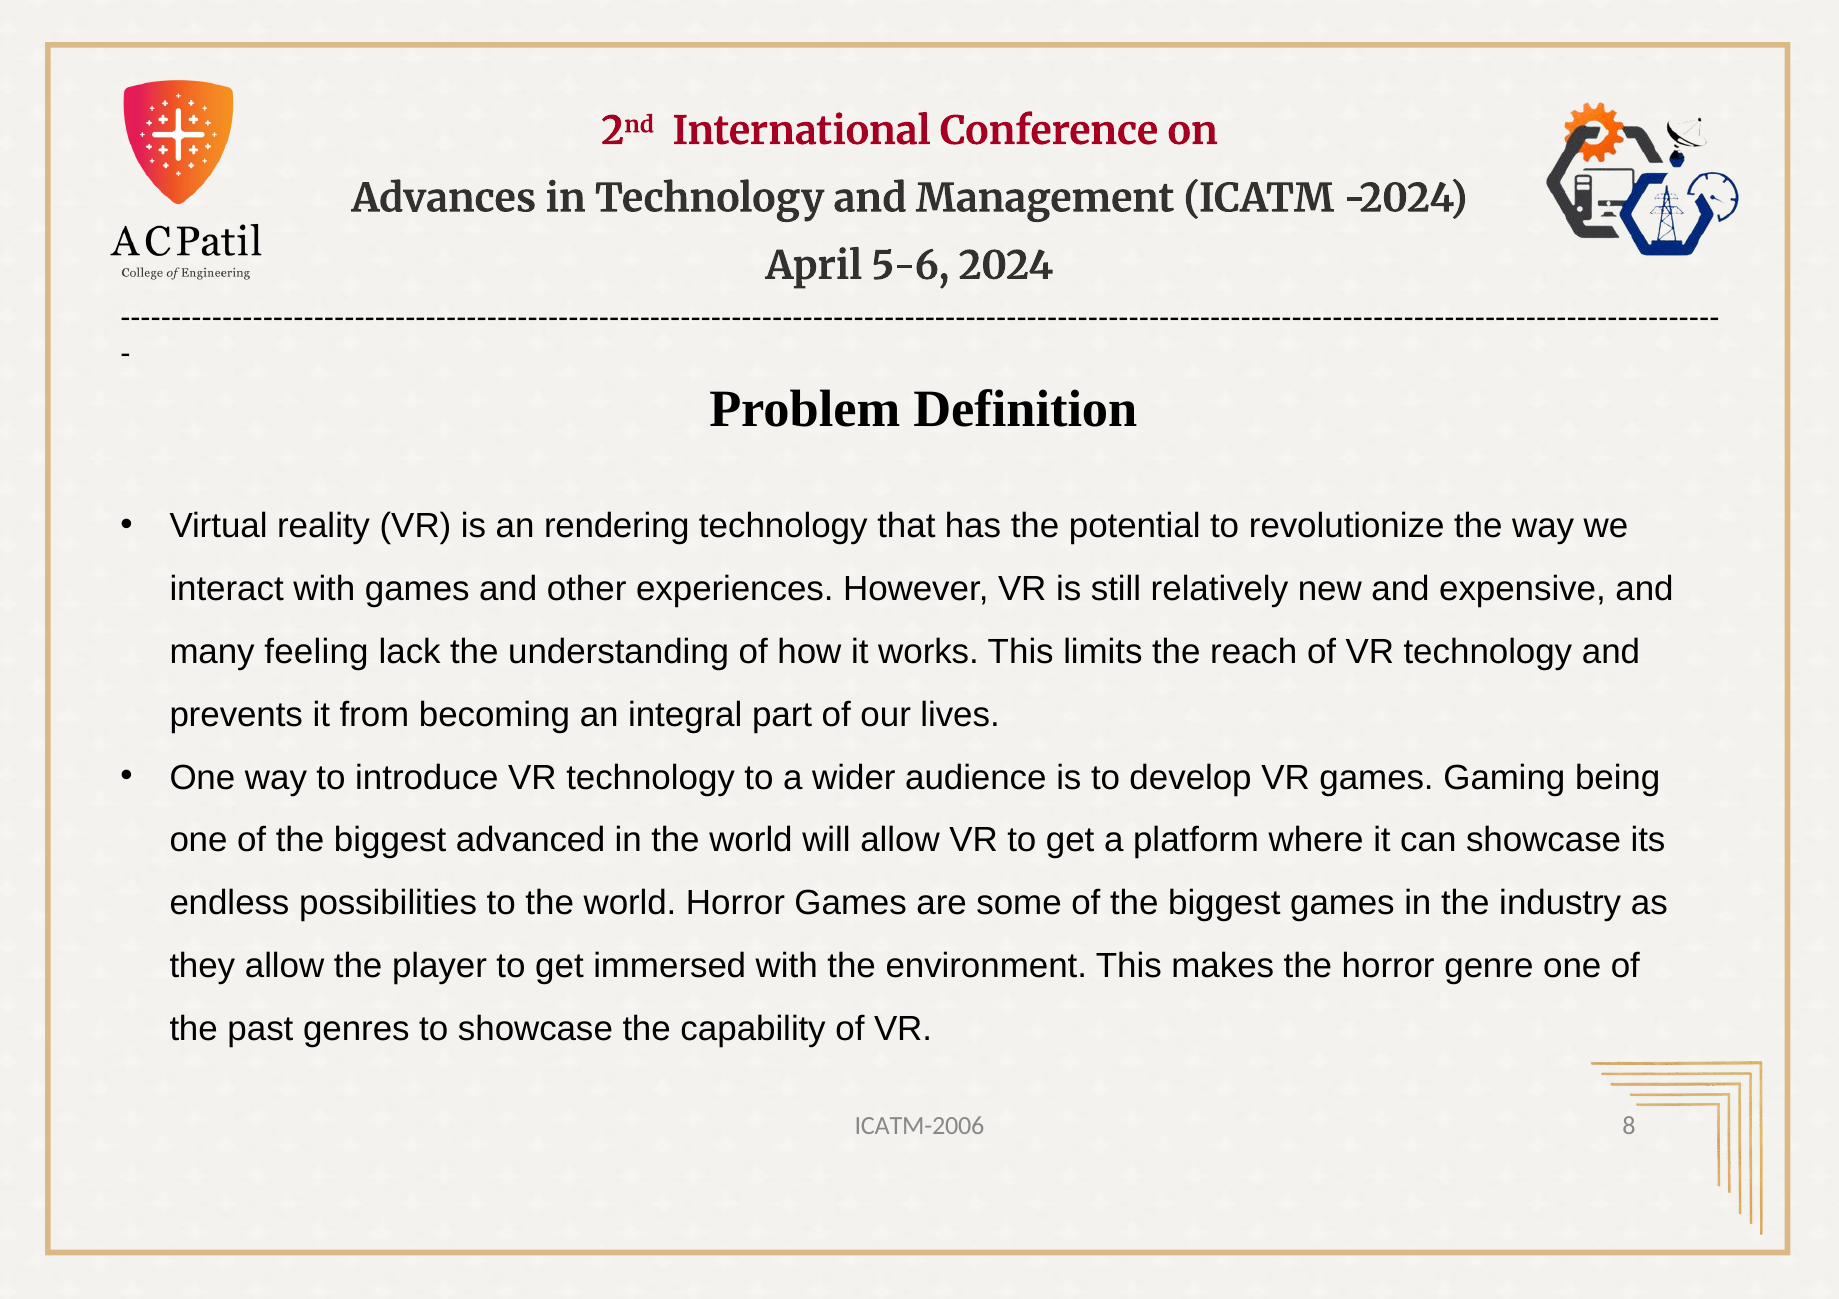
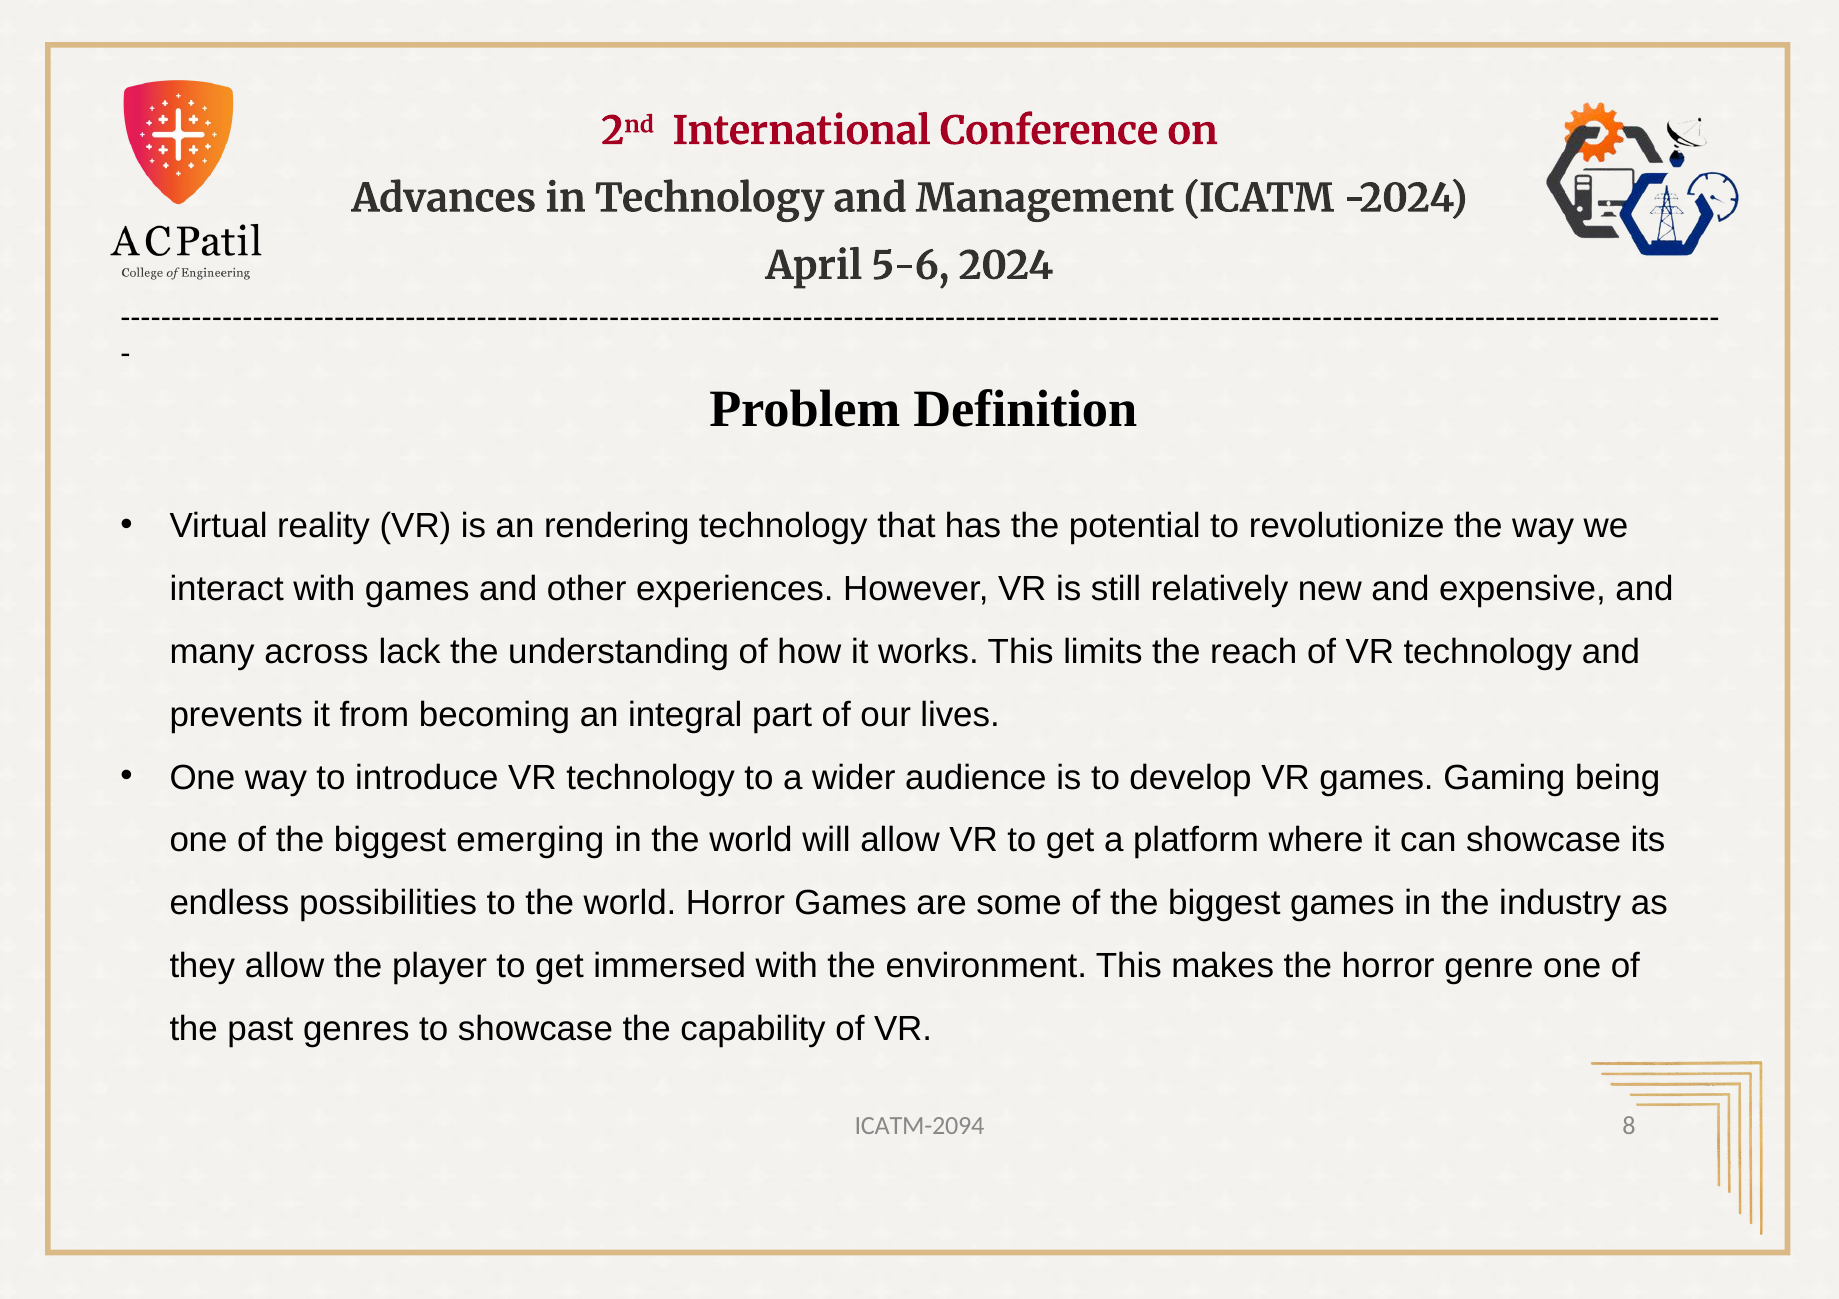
feeling: feeling -> across
advanced: advanced -> emerging
ICATM-2006: ICATM-2006 -> ICATM-2094
